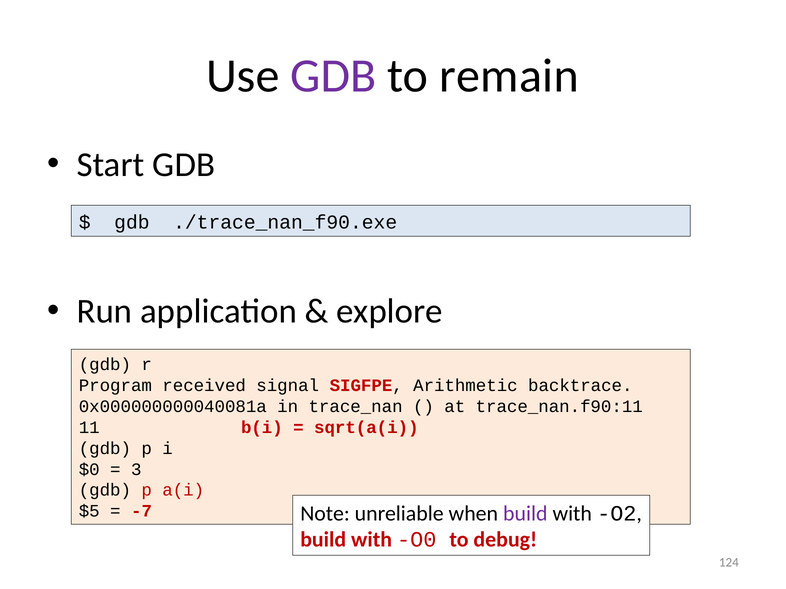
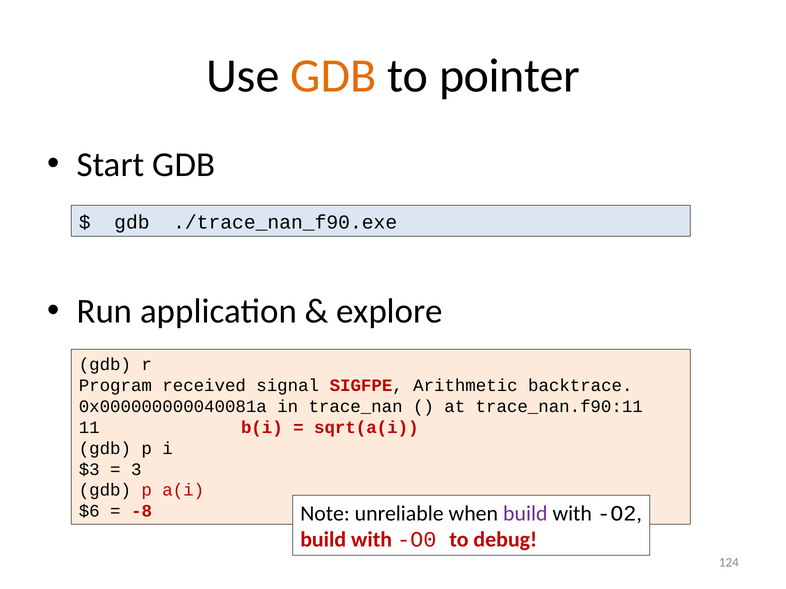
GDB at (333, 76) colour: purple -> orange
remain: remain -> pointer
$0: $0 -> $3
$5: $5 -> $6
-7: -7 -> -8
